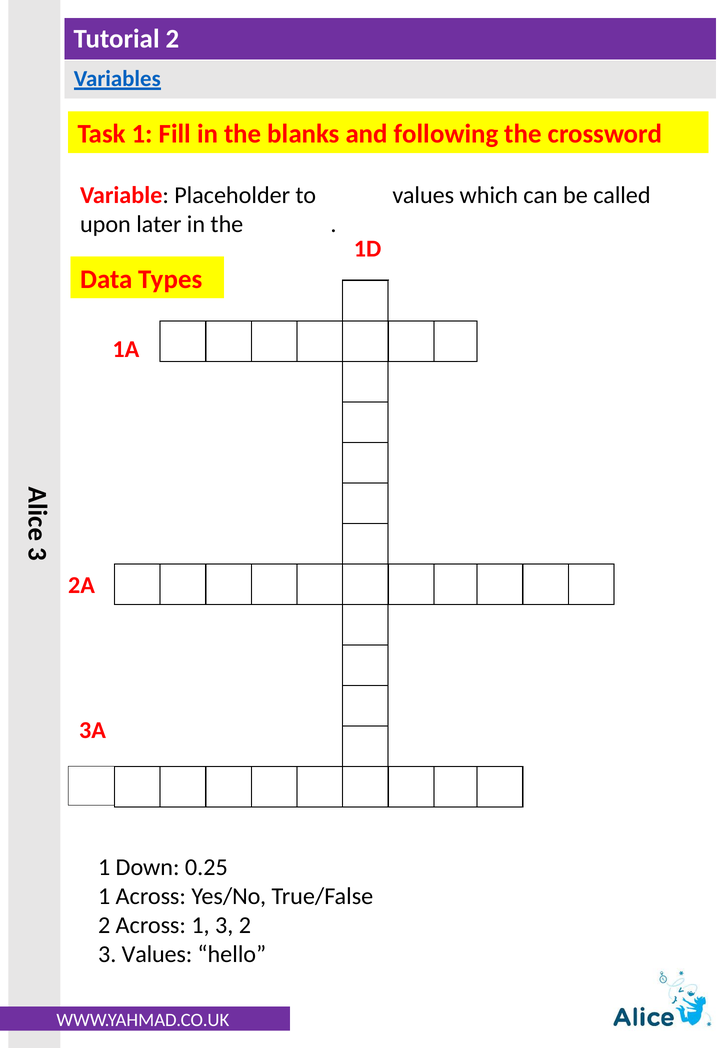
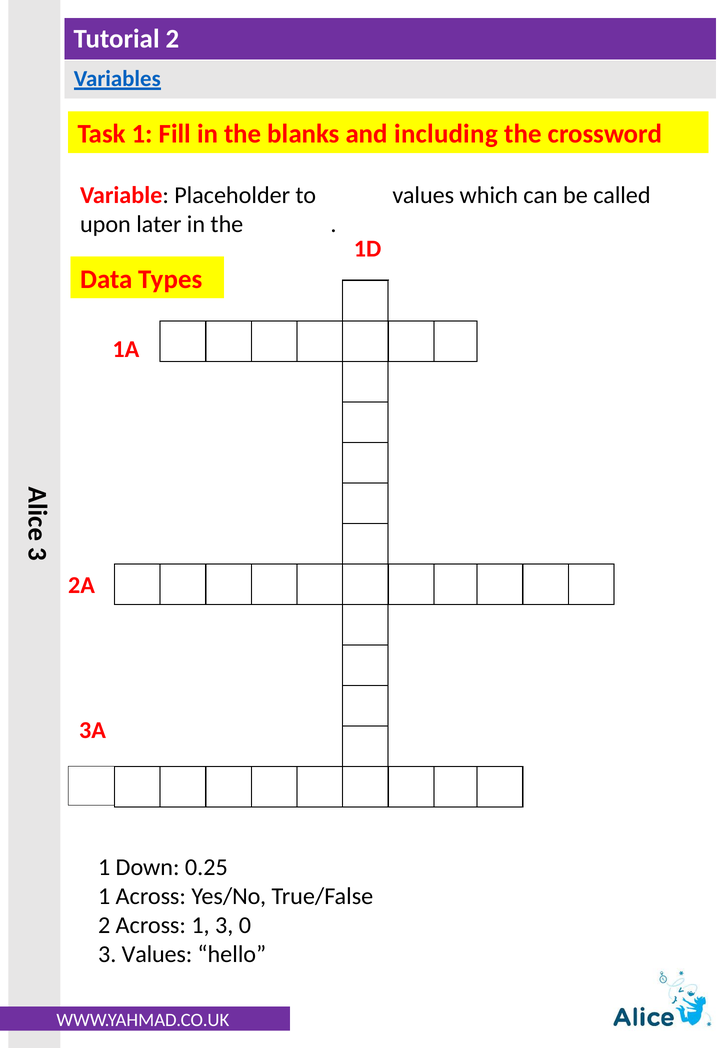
following: following -> including
3 2: 2 -> 0
